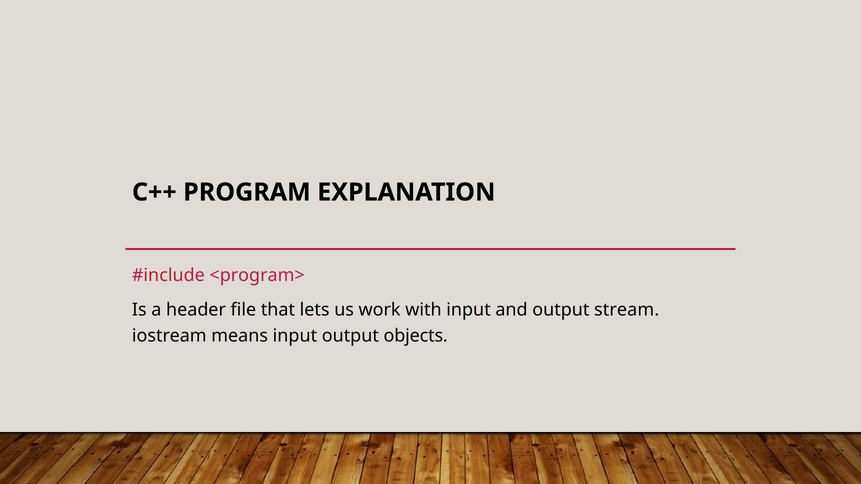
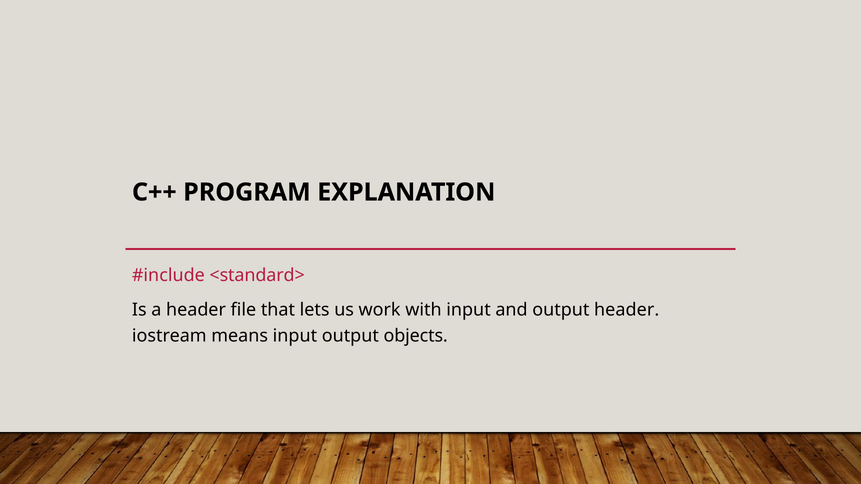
<program>: <program> -> <standard>
output stream: stream -> header
